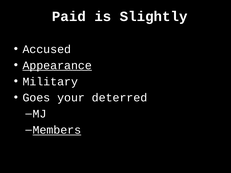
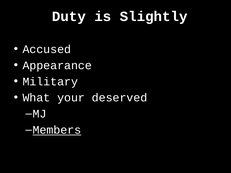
Paid: Paid -> Duty
Appearance underline: present -> none
Goes: Goes -> What
deterred: deterred -> deserved
